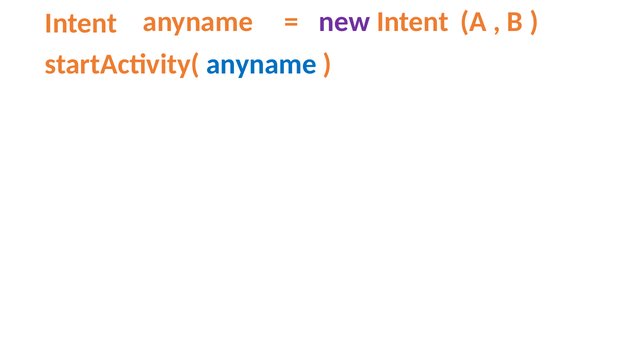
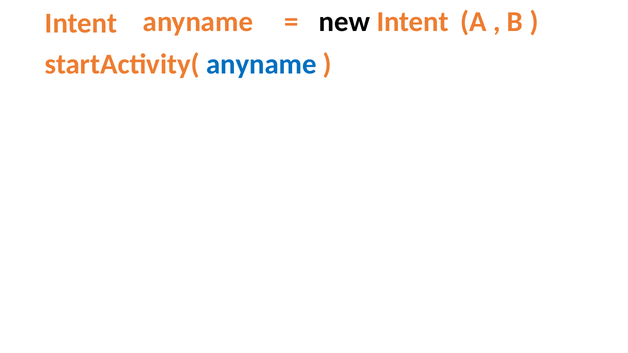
new colour: purple -> black
